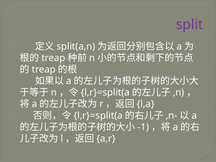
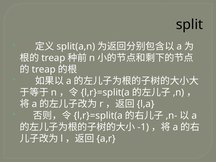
split colour: purple -> black
